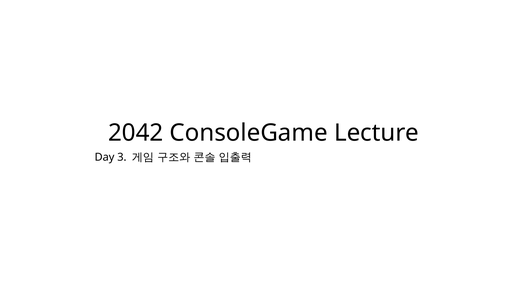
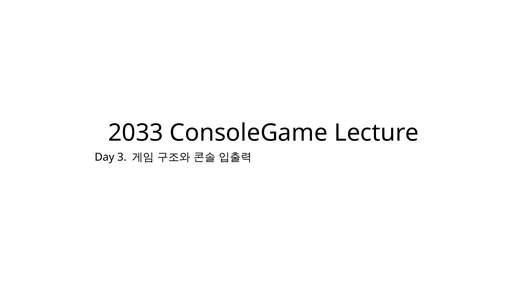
2042: 2042 -> 2033
